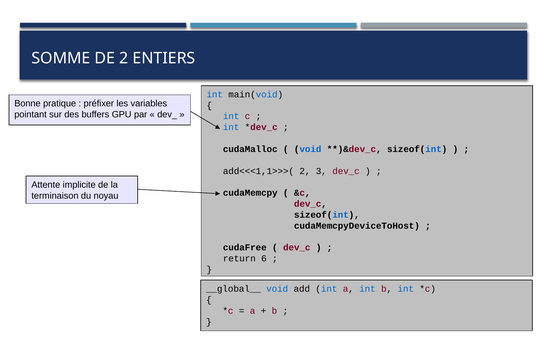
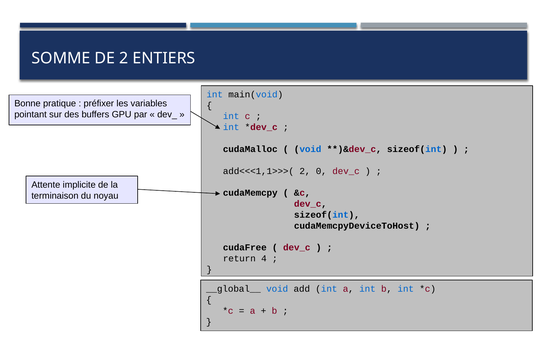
3: 3 -> 0
6: 6 -> 4
